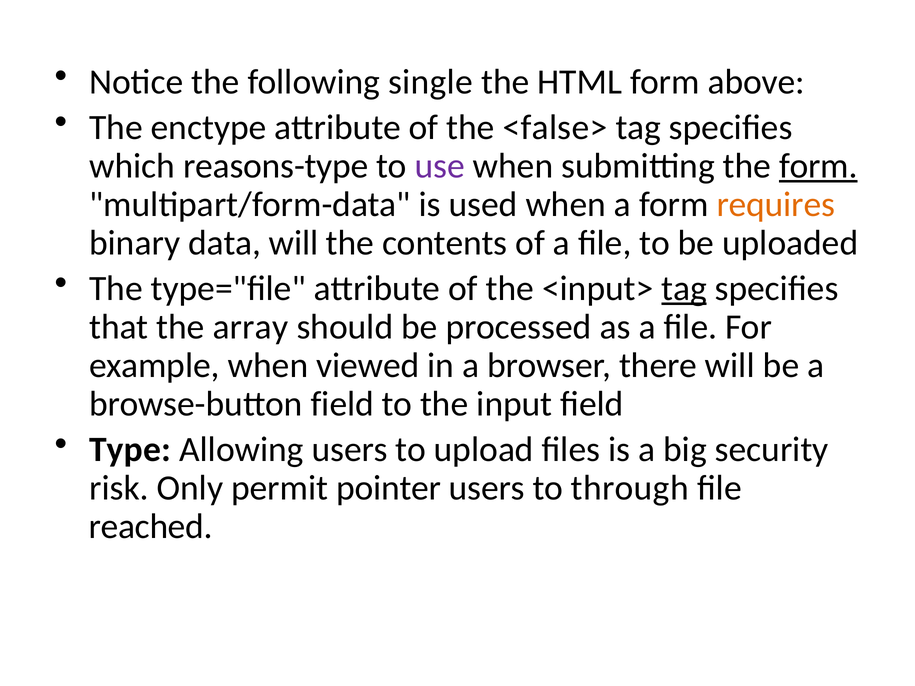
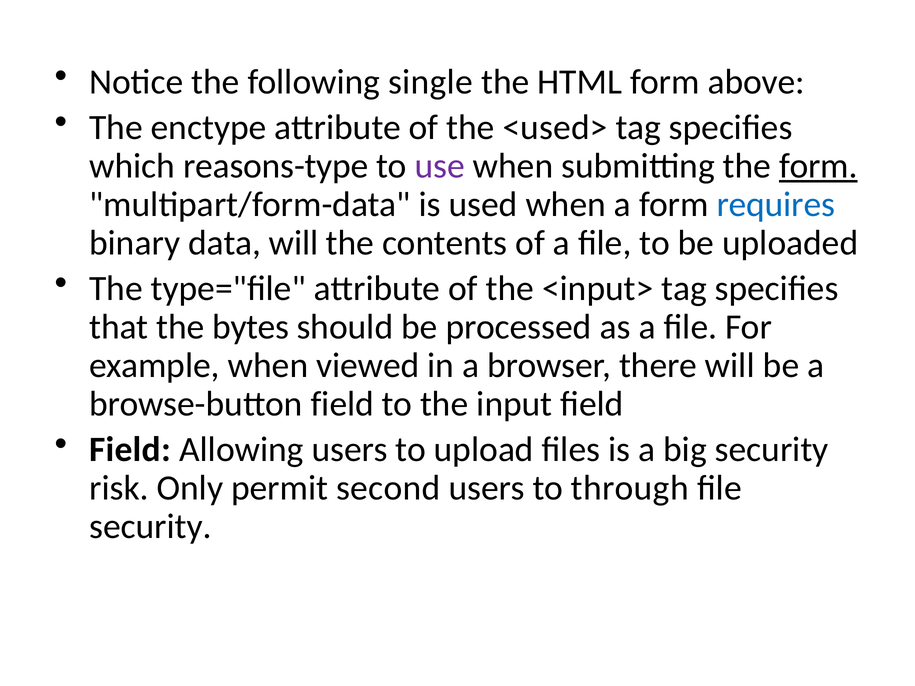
<false>: <false> -> <used>
requires colour: orange -> blue
tag at (684, 289) underline: present -> none
array: array -> bytes
Type at (130, 450): Type -> Field
pointer: pointer -> second
reached at (151, 527): reached -> security
